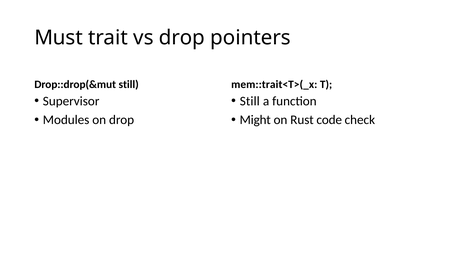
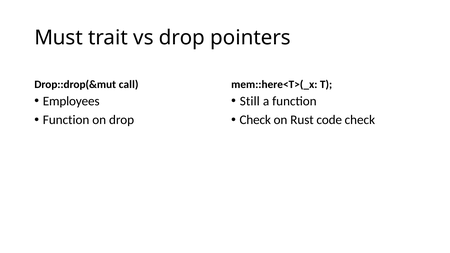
Drop::drop(&mut still: still -> call
mem::trait<T>(_x: mem::trait<T>(_x -> mem::here<T>(_x
Supervisor: Supervisor -> Employees
Modules at (66, 120): Modules -> Function
Might at (255, 120): Might -> Check
